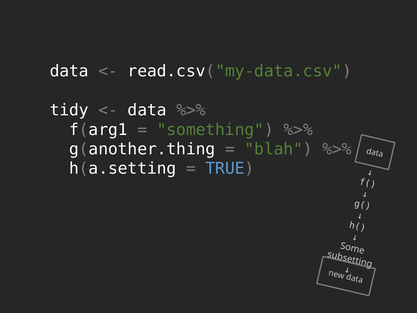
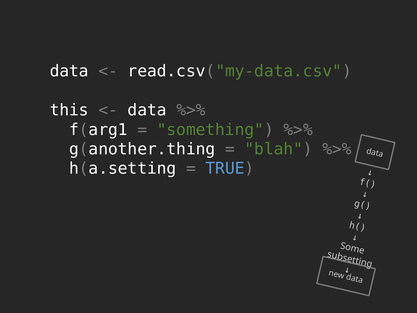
tidy: tidy -> this
